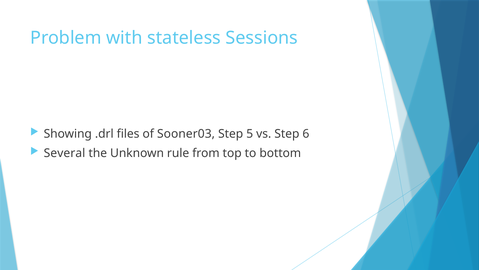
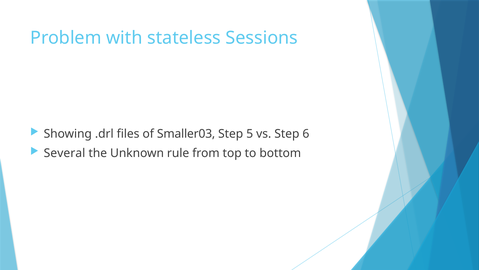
Sooner03: Sooner03 -> Smaller03
